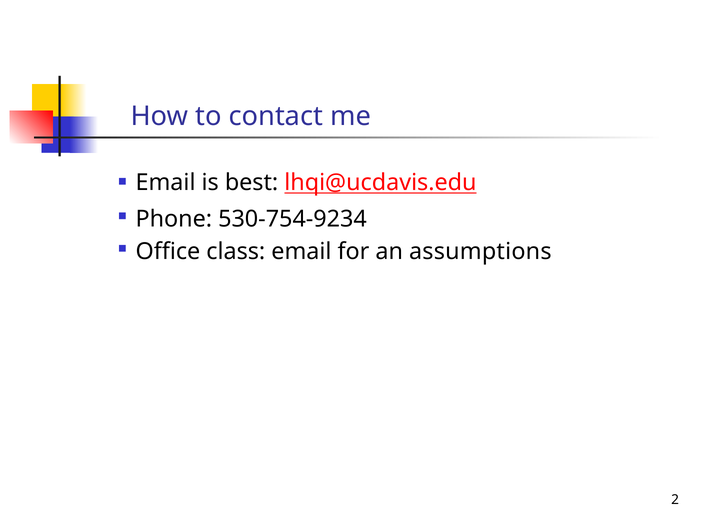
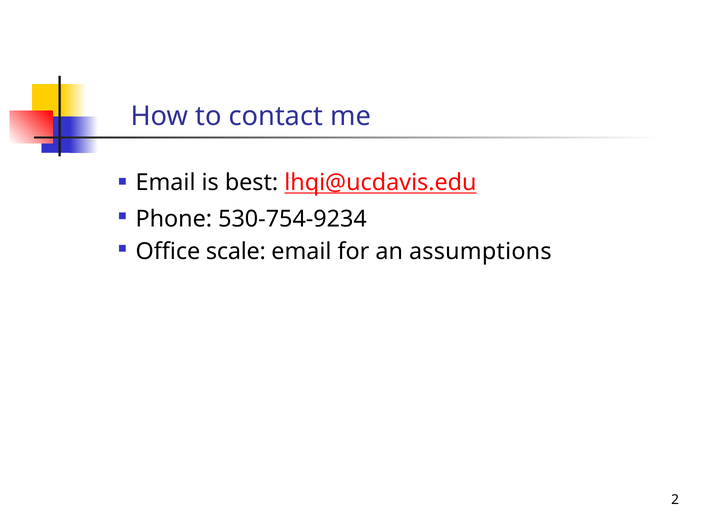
class: class -> scale
